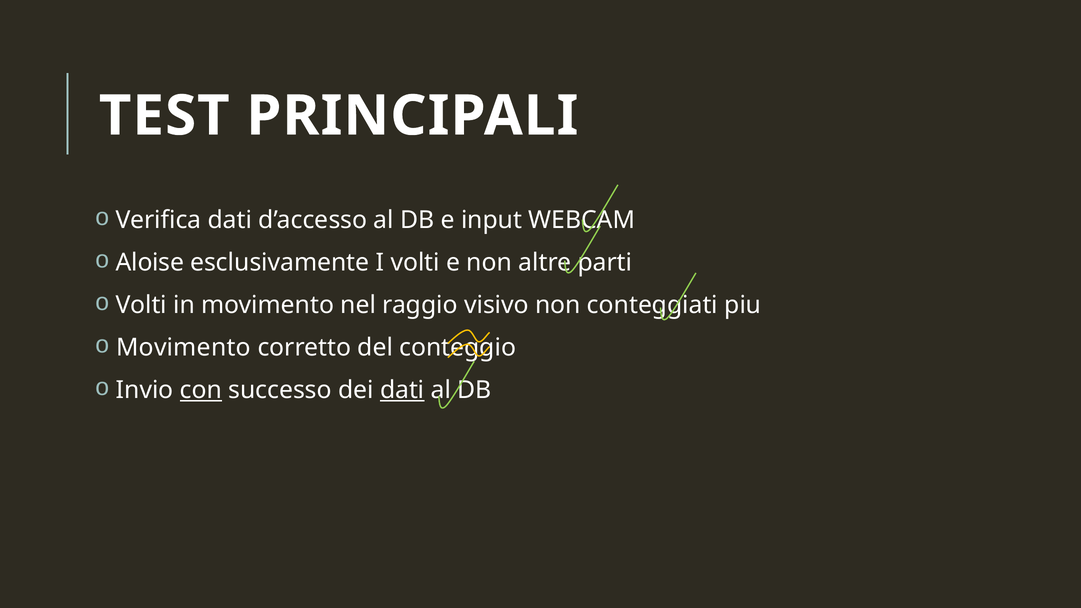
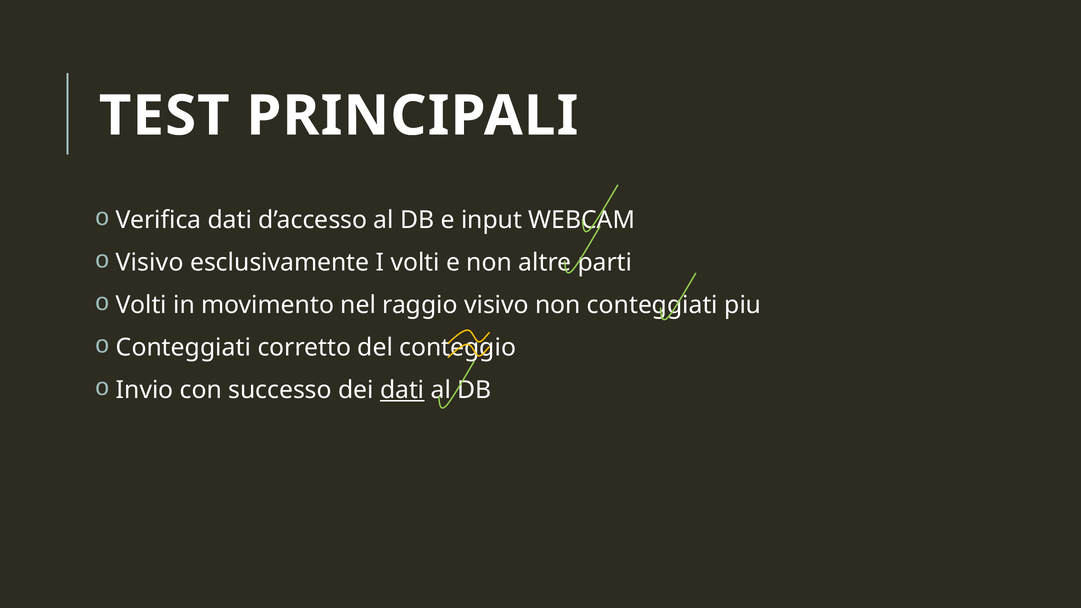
Aloise at (150, 262): Aloise -> Visivo
Movimento at (183, 347): Movimento -> Conteggiati
con underline: present -> none
